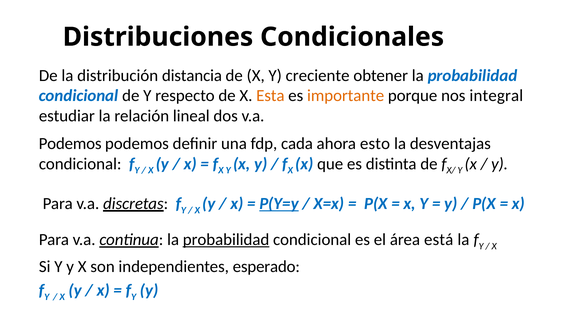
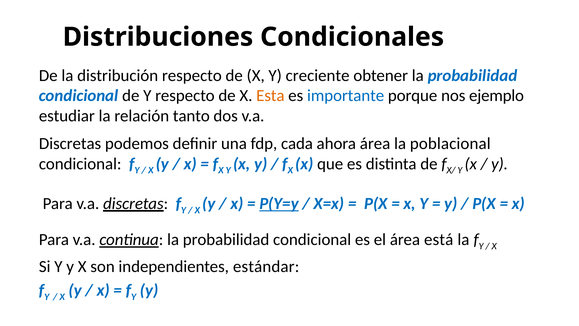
distribución distancia: distancia -> respecto
importante colour: orange -> blue
integral: integral -> ejemplo
lineal: lineal -> tanto
Podemos at (70, 143): Podemos -> Discretas
ahora esto: esto -> área
desventajas: desventajas -> poblacional
probabilidad at (226, 239) underline: present -> none
esperado: esperado -> estándar
